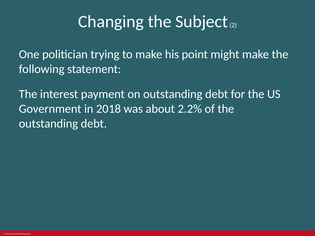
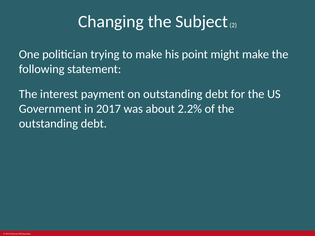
2018: 2018 -> 2017
